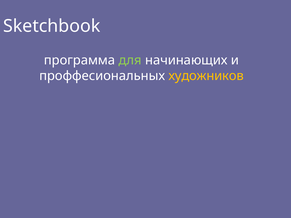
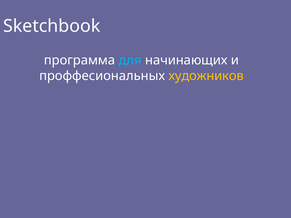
для colour: light green -> light blue
